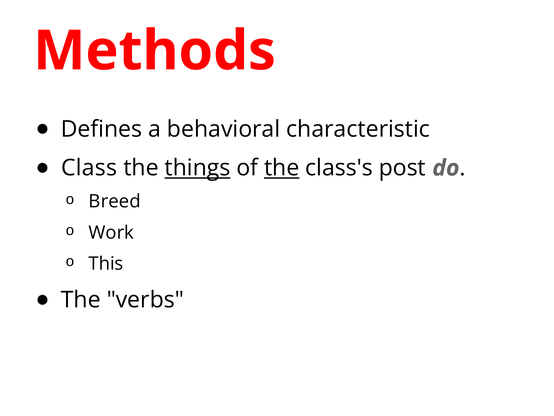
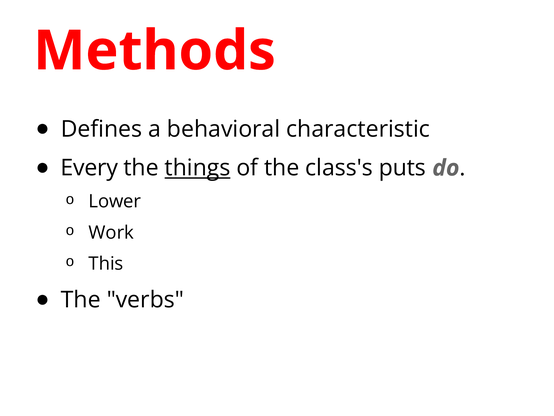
Class: Class -> Every
the at (282, 168) underline: present -> none
post: post -> puts
Breed: Breed -> Lower
